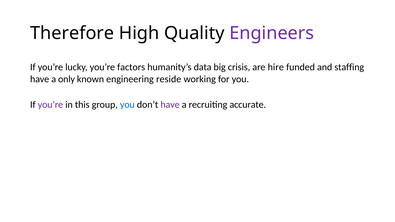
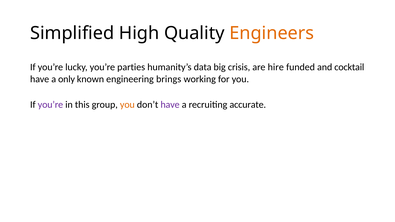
Therefore: Therefore -> Simplified
Engineers colour: purple -> orange
factors: factors -> parties
staffing: staffing -> cocktail
reside: reside -> brings
you at (127, 105) colour: blue -> orange
